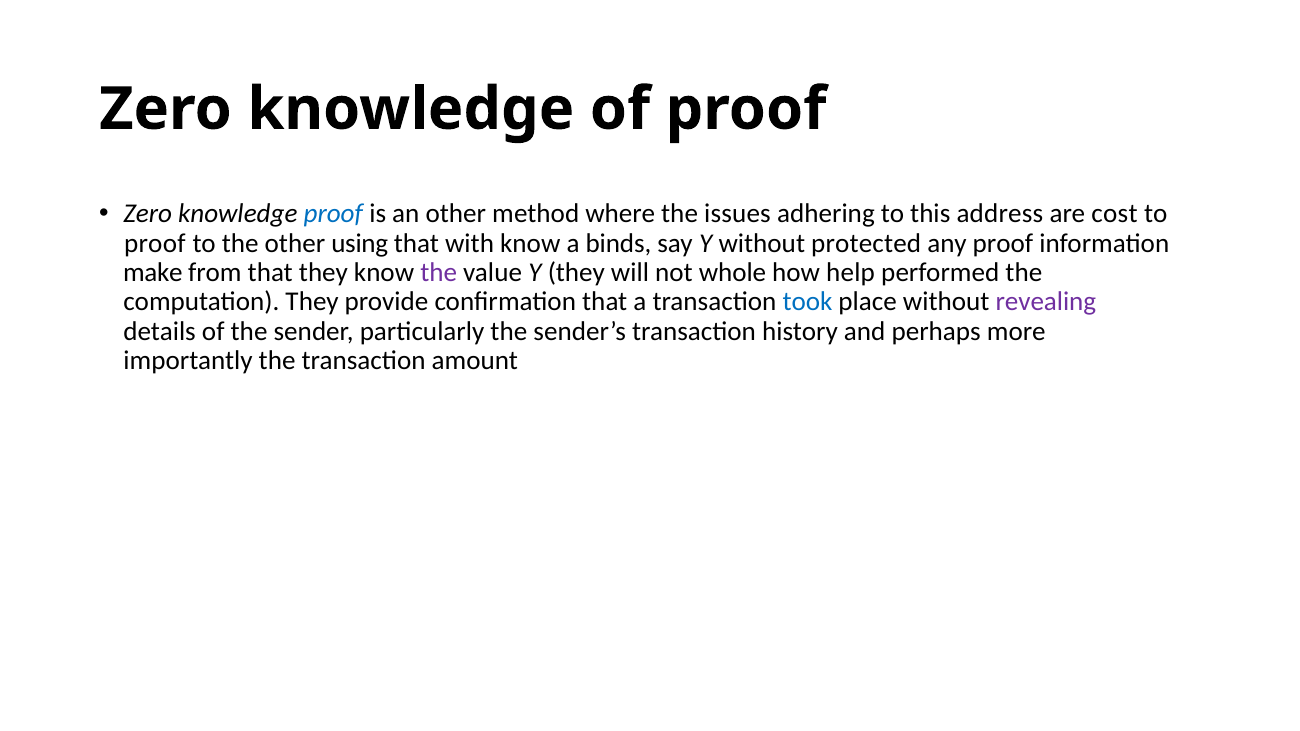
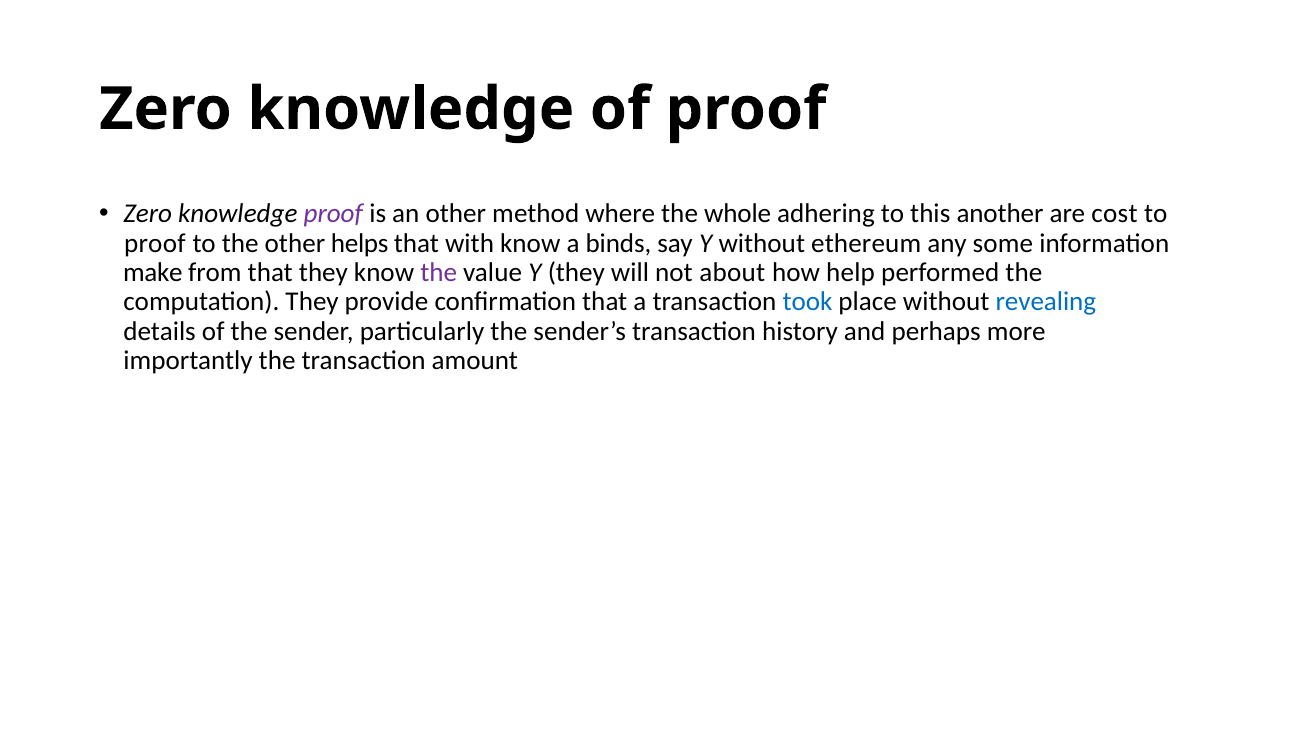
proof at (333, 214) colour: blue -> purple
issues: issues -> whole
address: address -> another
using: using -> helps
protected: protected -> ethereum
any proof: proof -> some
whole: whole -> about
revealing colour: purple -> blue
